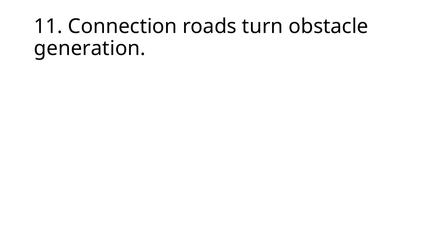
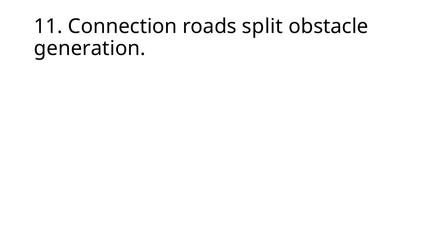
turn: turn -> split
